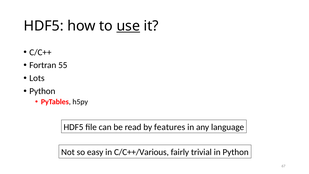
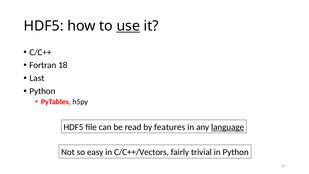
55: 55 -> 18
Lots: Lots -> Last
language underline: none -> present
C/C++/Various: C/C++/Various -> C/C++/Vectors
